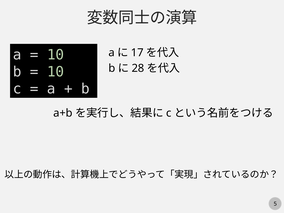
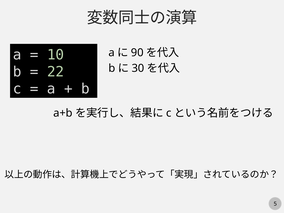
17: 17 -> 90
28: 28 -> 30
10 at (56, 72): 10 -> 22
